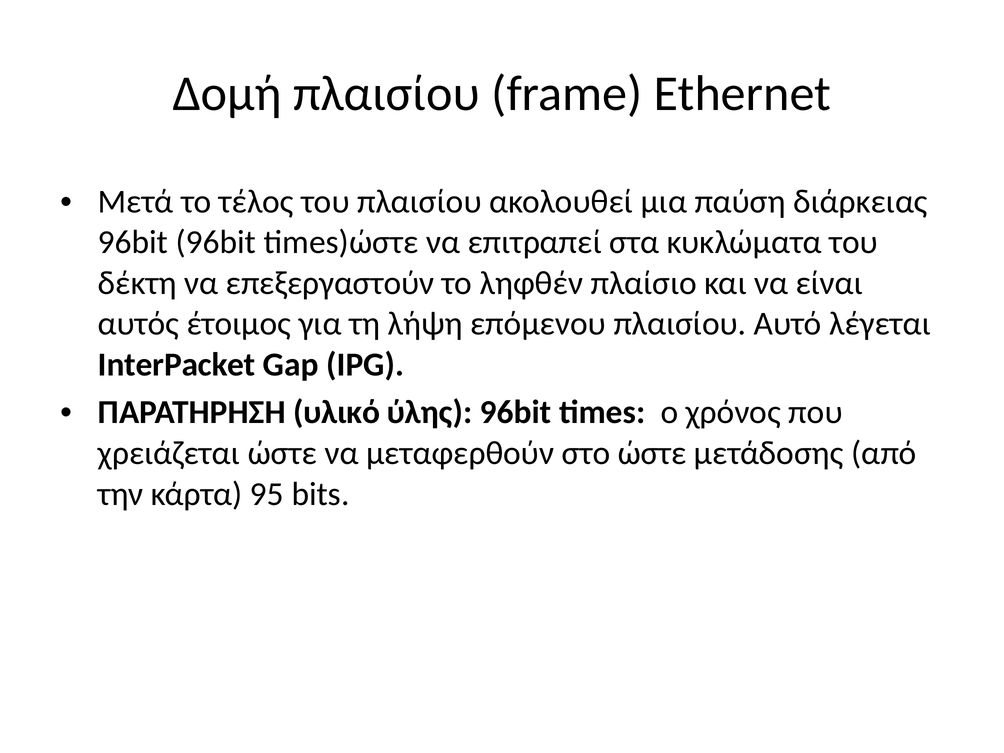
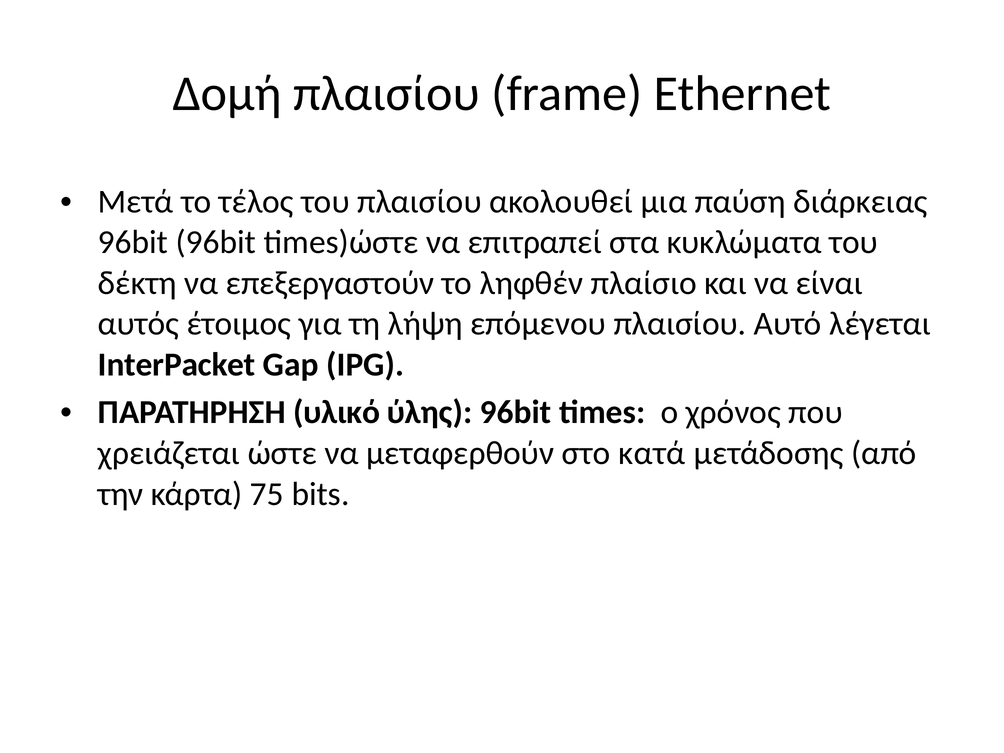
στο ώστε: ώστε -> κατά
95: 95 -> 75
